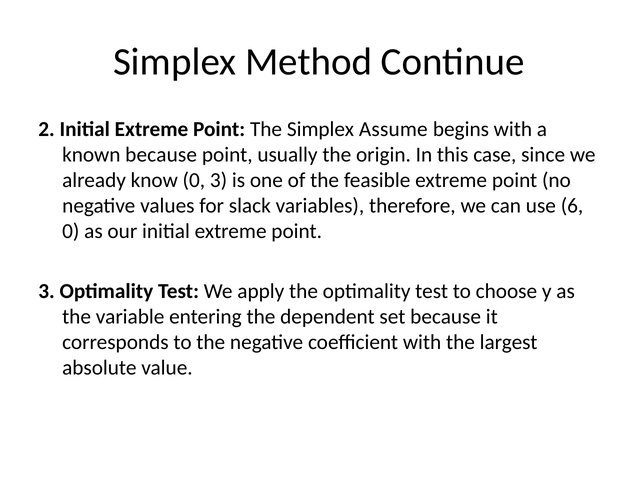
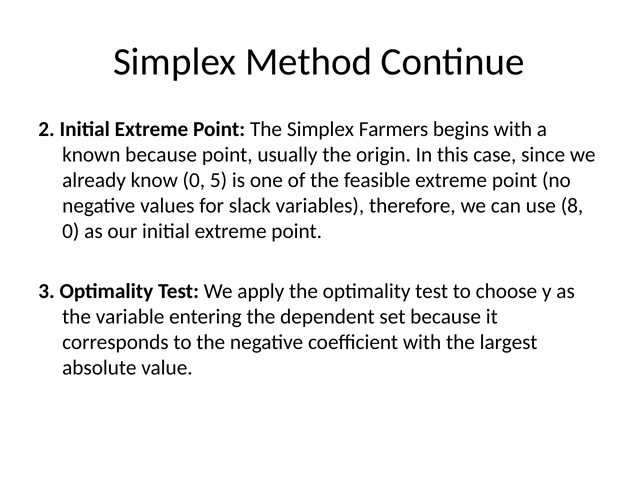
Assume: Assume -> Farmers
0 3: 3 -> 5
6: 6 -> 8
